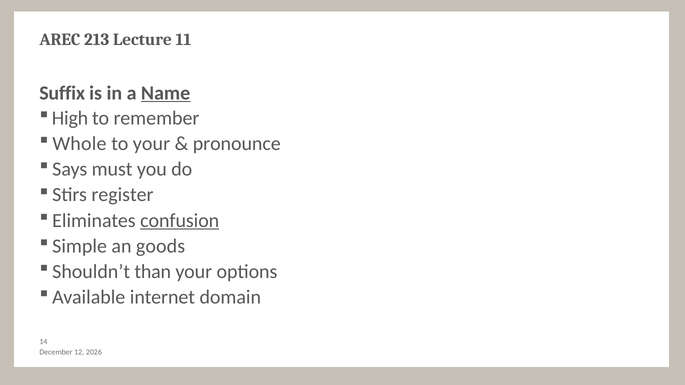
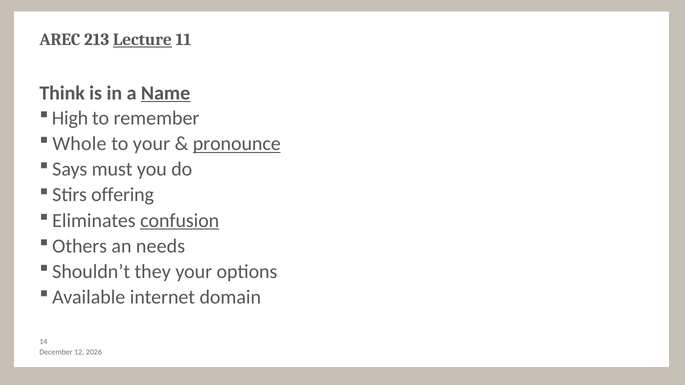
Lecture underline: none -> present
Suffix: Suffix -> Think
pronounce underline: none -> present
register: register -> offering
Simple: Simple -> Others
goods: goods -> needs
than: than -> they
